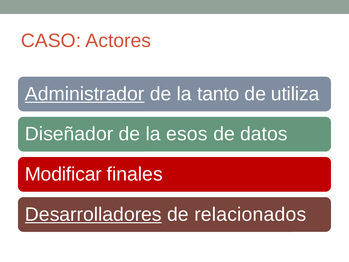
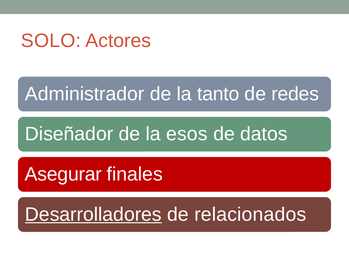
CASO: CASO -> SOLO
Administrador underline: present -> none
utiliza: utiliza -> redes
Modificar: Modificar -> Asegurar
